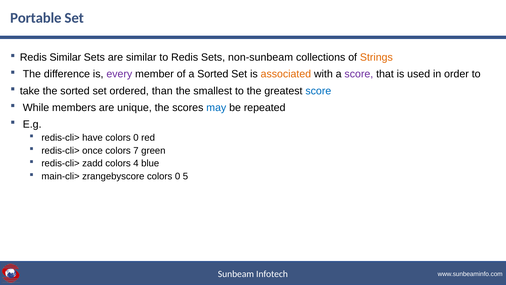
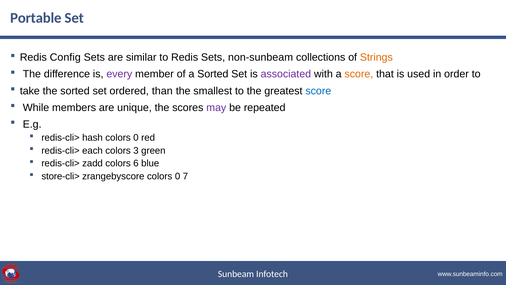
Redis Similar: Similar -> Config
associated colour: orange -> purple
score at (359, 74) colour: purple -> orange
may colour: blue -> purple
have: have -> hash
once: once -> each
7: 7 -> 3
4: 4 -> 6
main-cli>: main-cli> -> store-cli>
5: 5 -> 7
